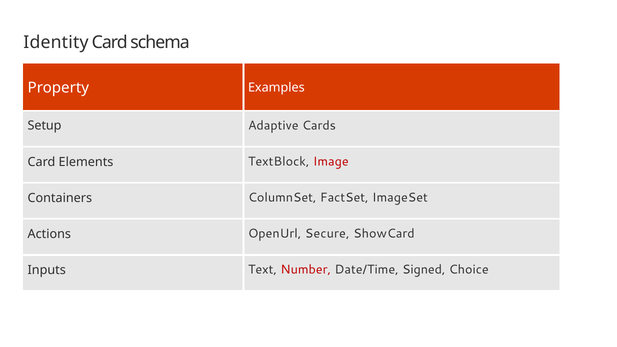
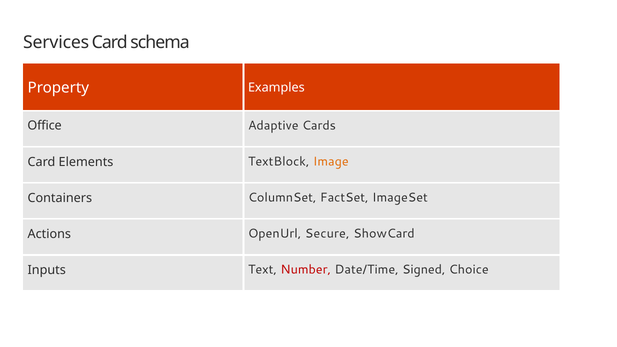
Identity: Identity -> Services
Setup: Setup -> Office
Image colour: red -> orange
